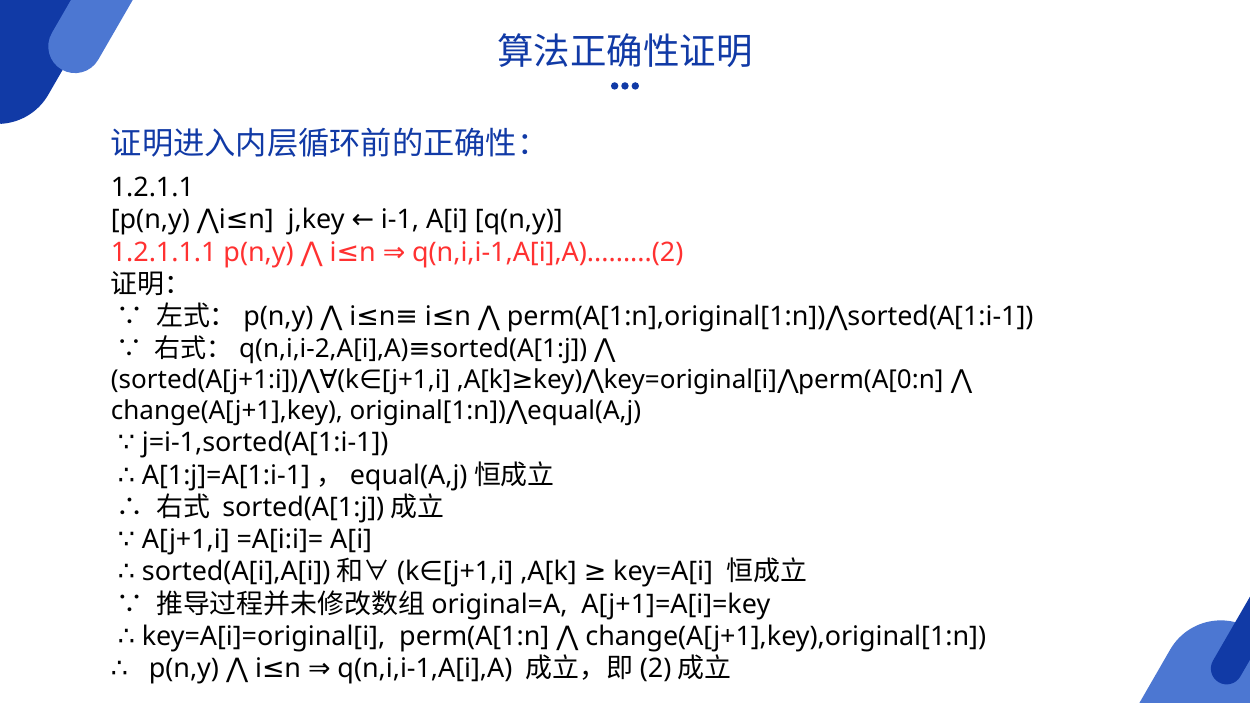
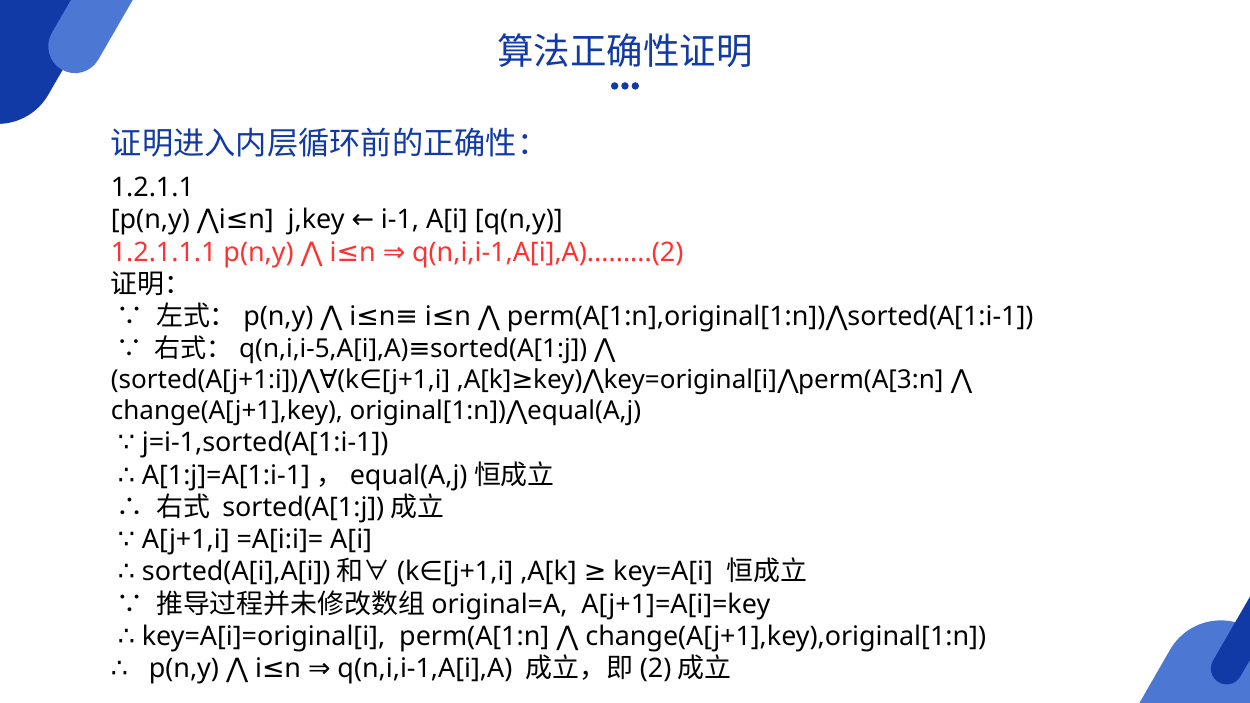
q(n,i,i-2,A[i],A: q(n,i,i-2,A[i],A -> q(n,i,i-5,A[i],A
perm(A[0:n: perm(A[0:n -> perm(A[3:n
